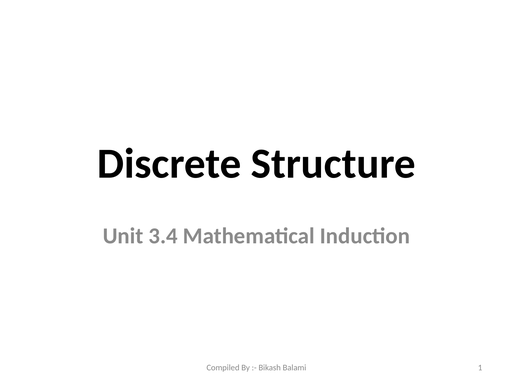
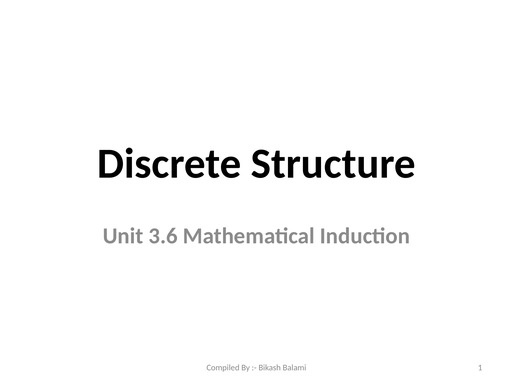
3.4: 3.4 -> 3.6
